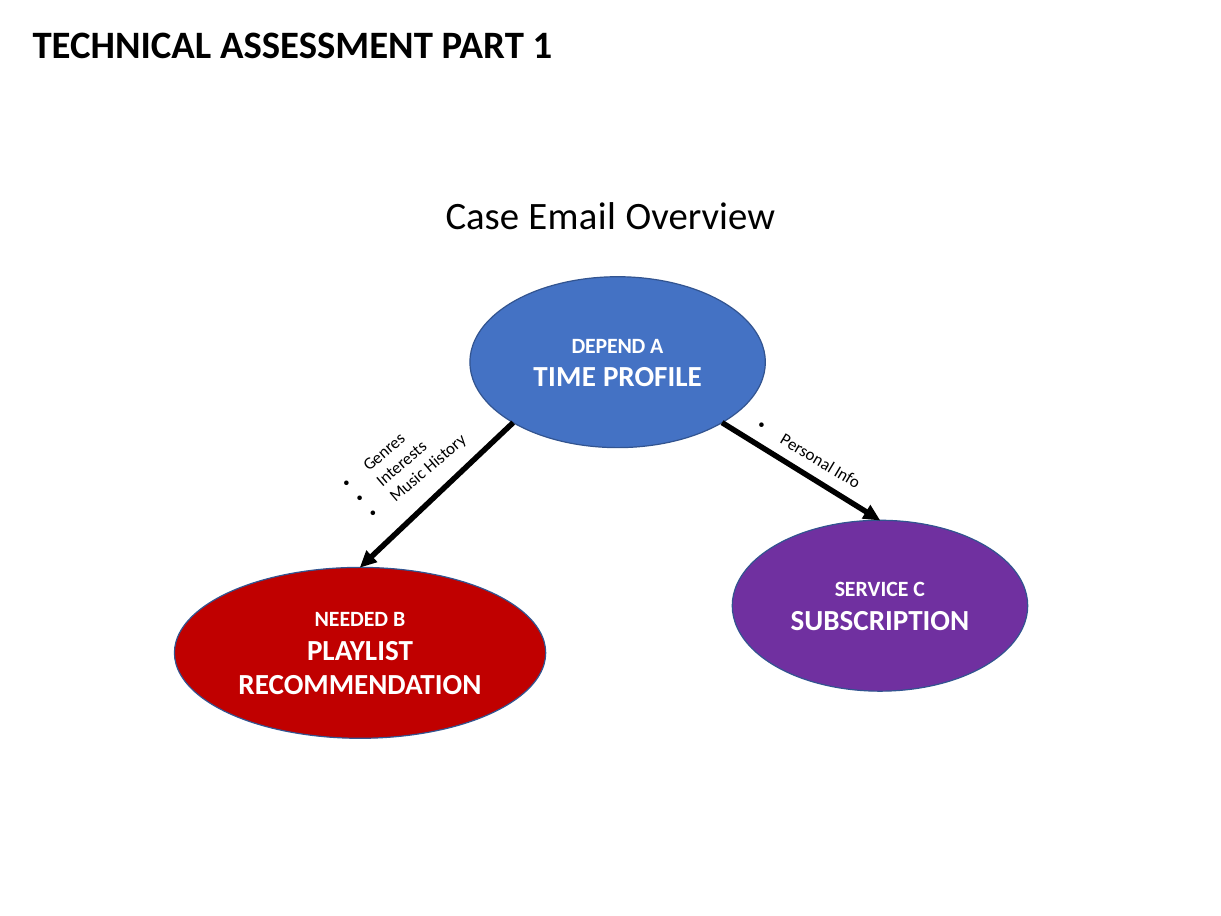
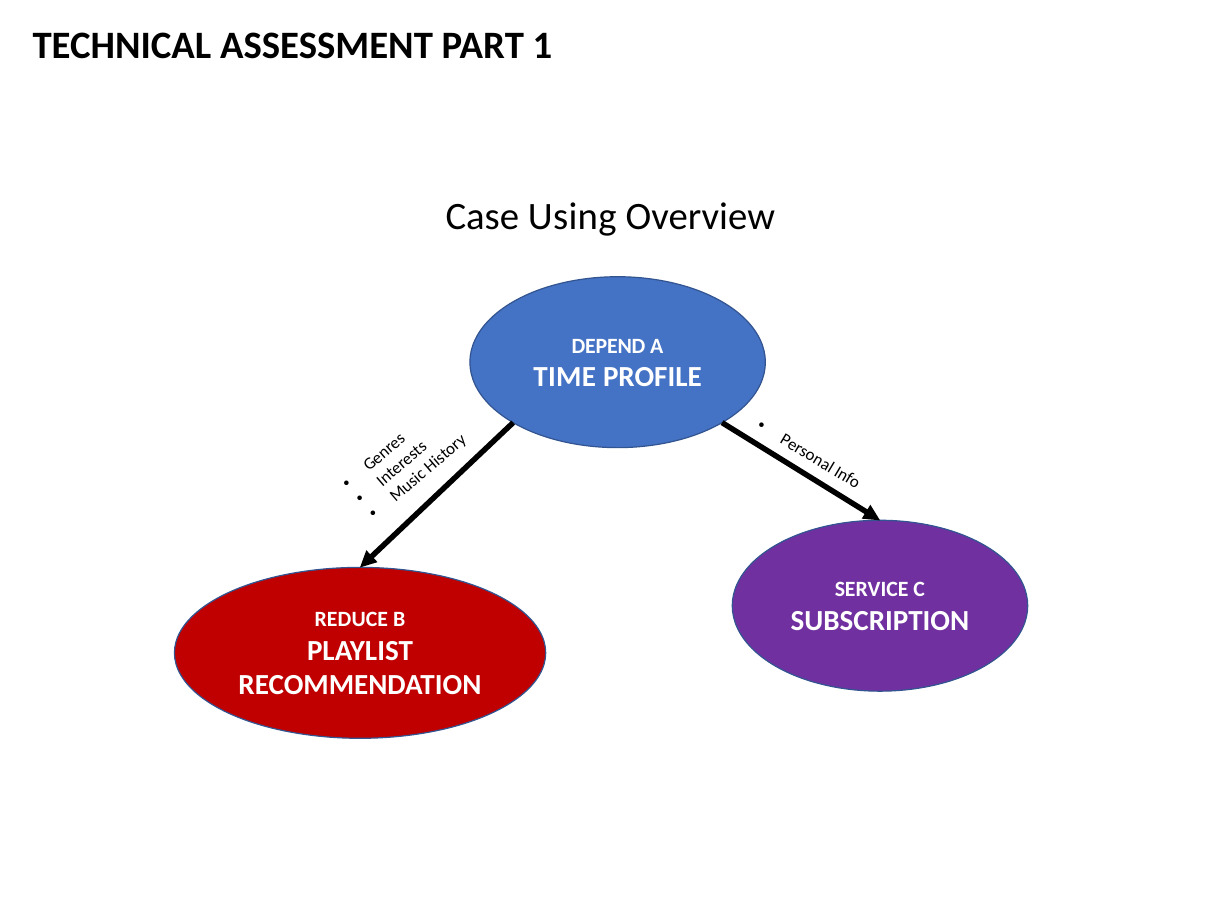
Email: Email -> Using
NEEDED: NEEDED -> REDUCE
